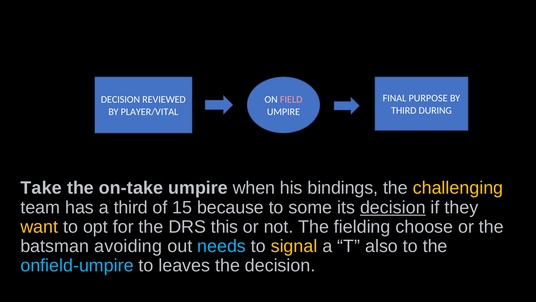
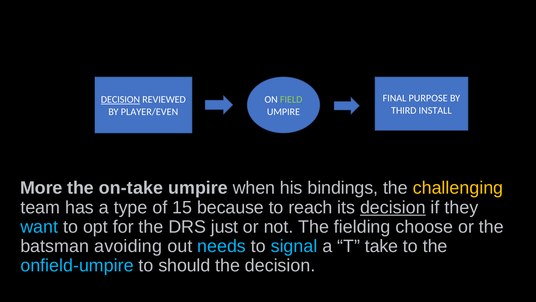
DECISION at (120, 99) underline: none -> present
FIELD colour: pink -> light green
DURING: DURING -> INSTALL
PLAYER/VITAL: PLAYER/VITAL -> PLAYER/EVEN
Take: Take -> More
a third: third -> type
some: some -> reach
want colour: yellow -> light blue
this: this -> just
signal colour: yellow -> light blue
also: also -> take
leaves: leaves -> should
